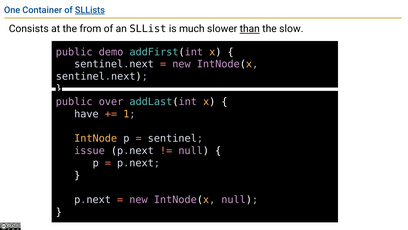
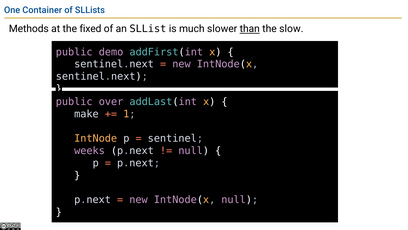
SLLists underline: present -> none
Consists: Consists -> Methods
from: from -> fixed
have: have -> make
issue: issue -> weeks
